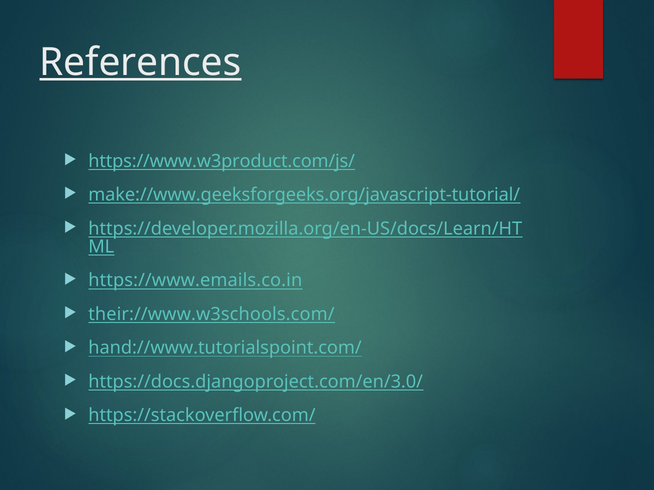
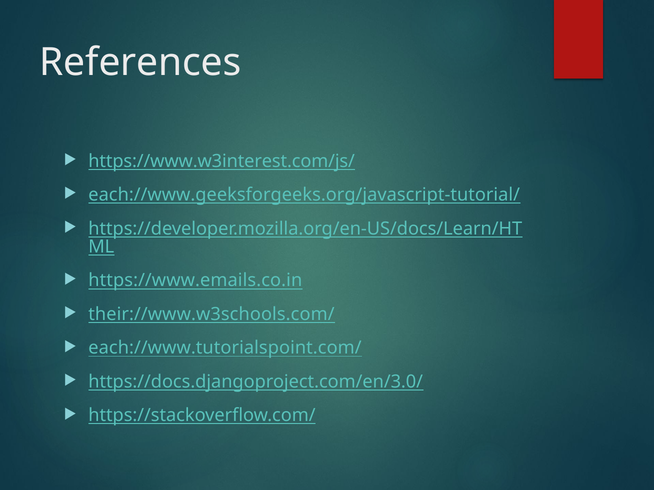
References underline: present -> none
https://www.w3product.com/js/: https://www.w3product.com/js/ -> https://www.w3interest.com/js/
make://www.geeksforgeeks.org/javascript-tutorial/: make://www.geeksforgeeks.org/javascript-tutorial/ -> each://www.geeksforgeeks.org/javascript-tutorial/
hand://www.tutorialspoint.com/: hand://www.tutorialspoint.com/ -> each://www.tutorialspoint.com/
